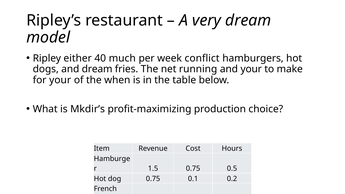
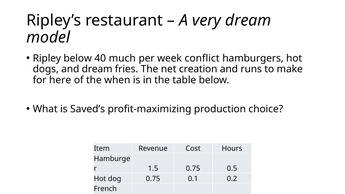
Ripley either: either -> below
running: running -> creation
and your: your -> runs
for your: your -> here
Mkdir’s: Mkdir’s -> Saved’s
